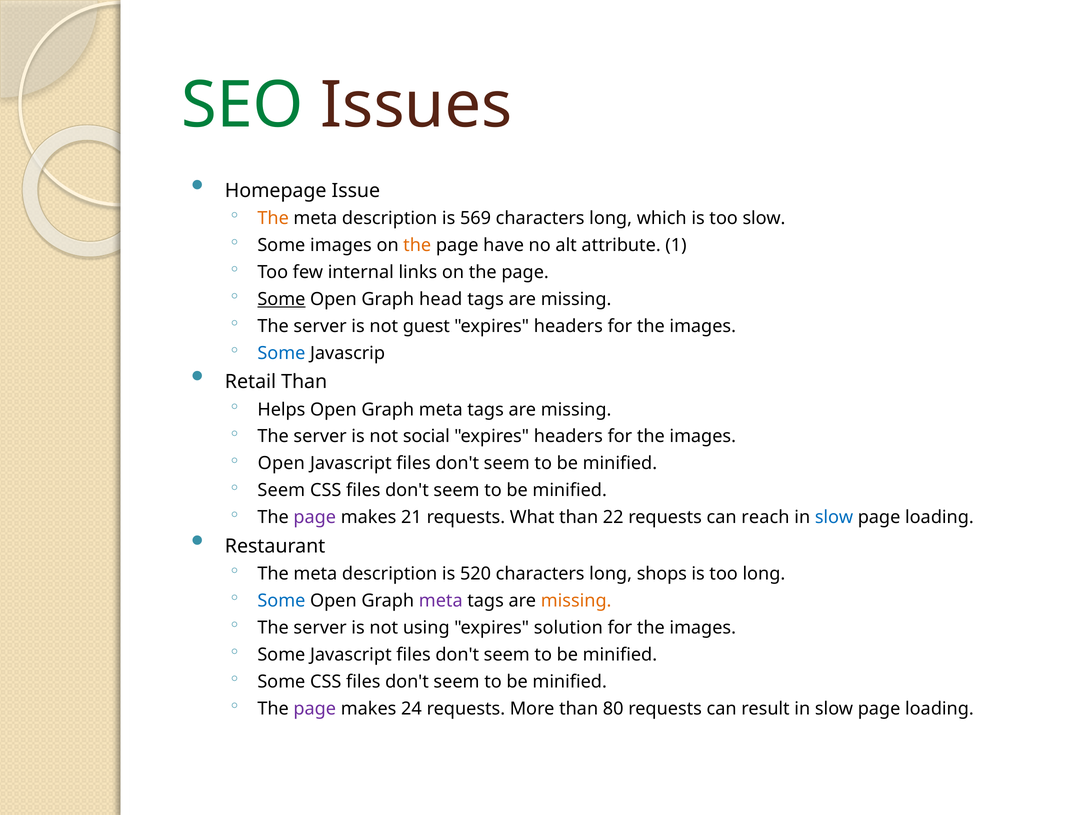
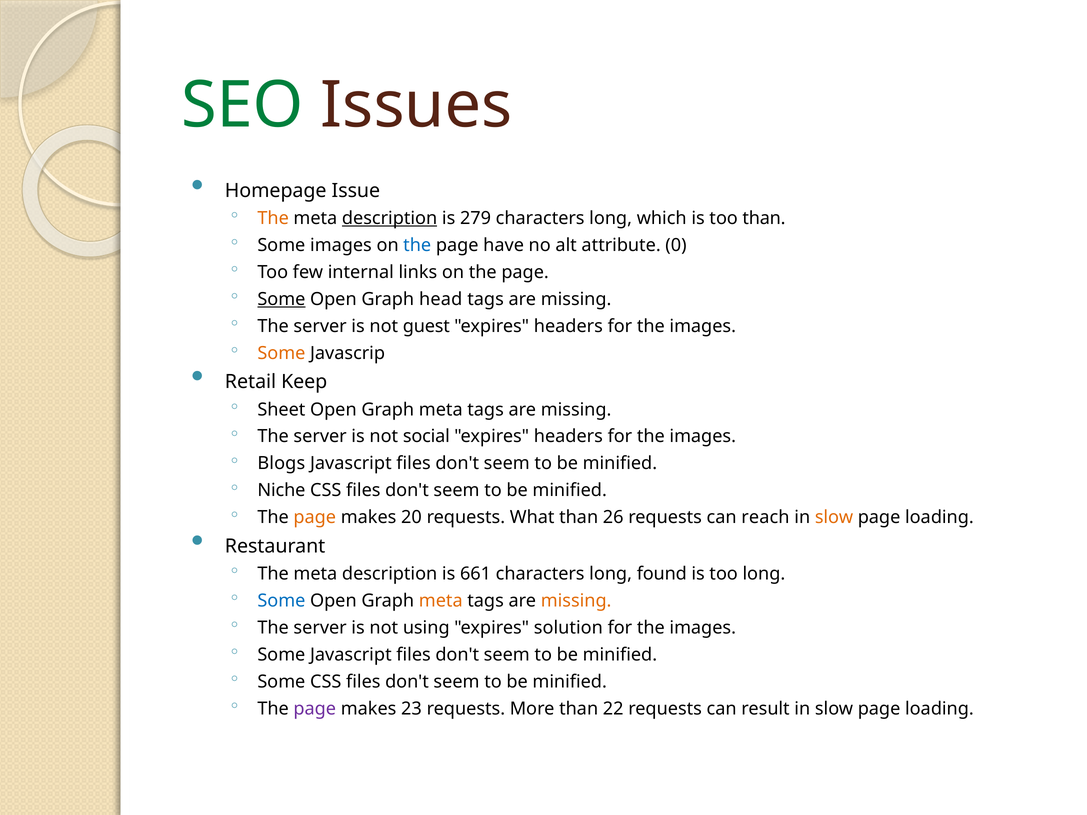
description at (390, 218) underline: none -> present
569: 569 -> 279
too slow: slow -> than
the at (417, 245) colour: orange -> blue
1: 1 -> 0
Some at (281, 353) colour: blue -> orange
Retail Than: Than -> Keep
Helps: Helps -> Sheet
Open at (281, 464): Open -> Blogs
Seem at (281, 491): Seem -> Niche
page at (315, 518) colour: purple -> orange
21: 21 -> 20
22: 22 -> 26
slow at (834, 518) colour: blue -> orange
520: 520 -> 661
shops: shops -> found
meta at (441, 601) colour: purple -> orange
24: 24 -> 23
80: 80 -> 22
